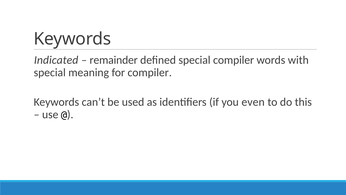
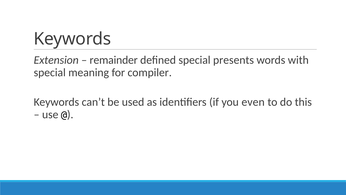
Indicated: Indicated -> Extension
special compiler: compiler -> presents
